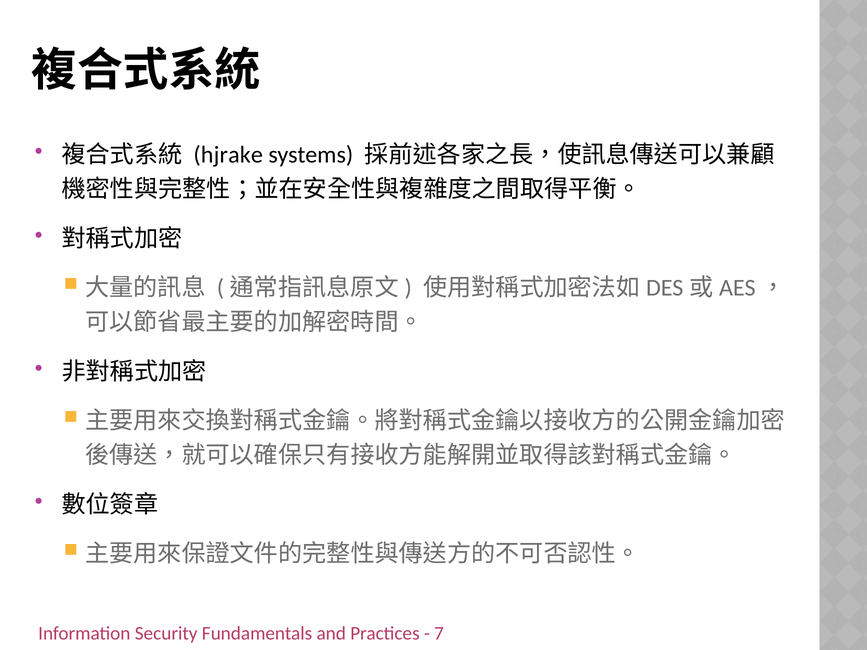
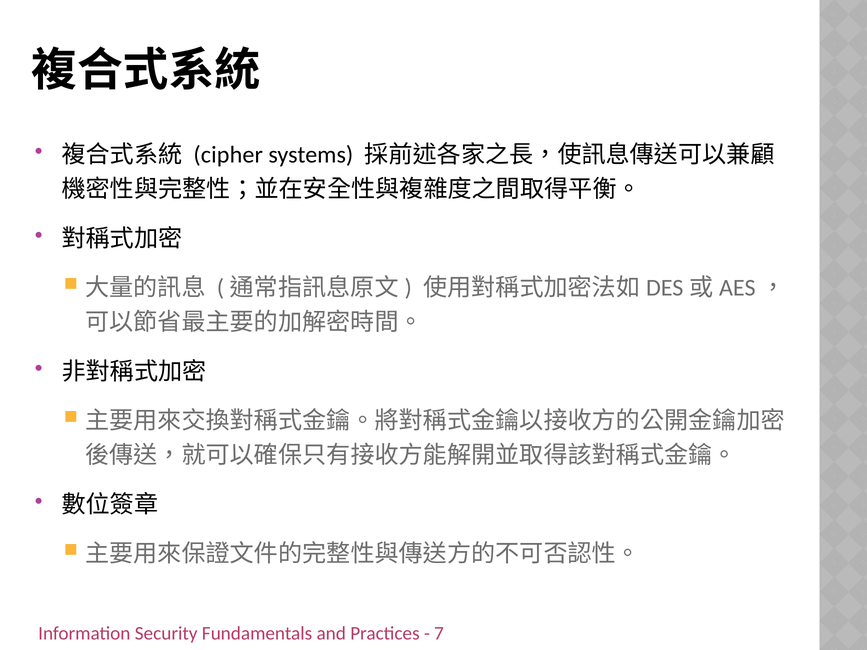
hjrake: hjrake -> cipher
